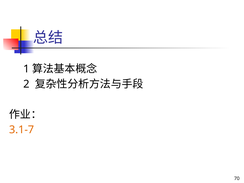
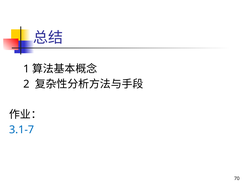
3.1-7 colour: orange -> blue
